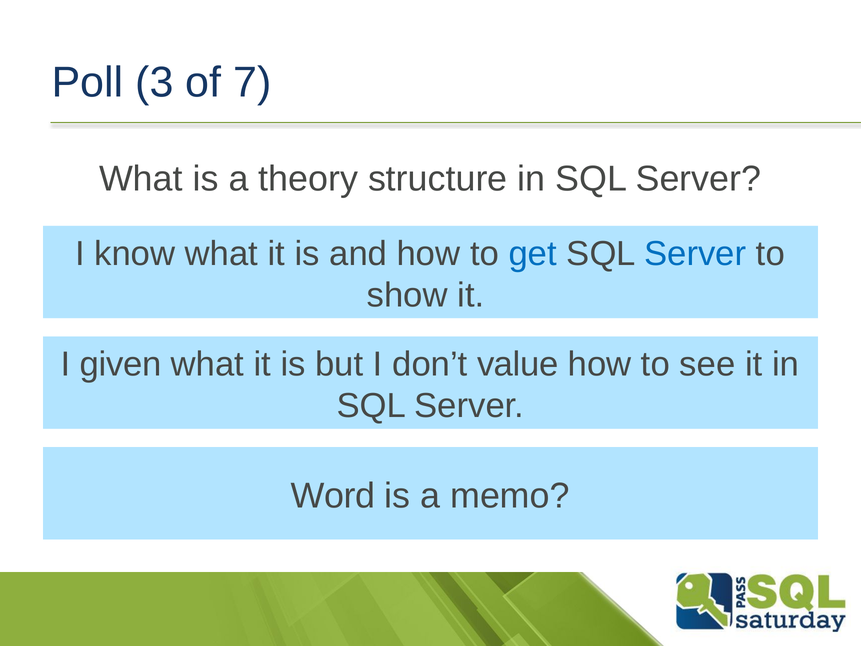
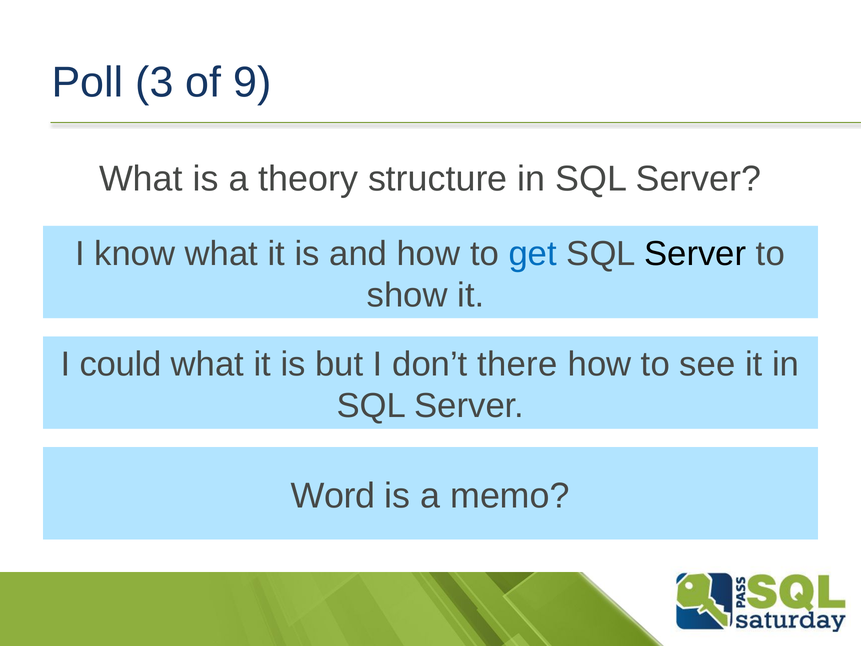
7: 7 -> 9
Server at (695, 254) colour: blue -> black
given: given -> could
value: value -> there
